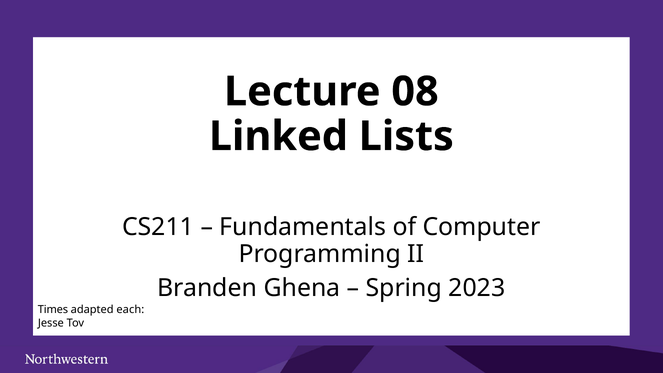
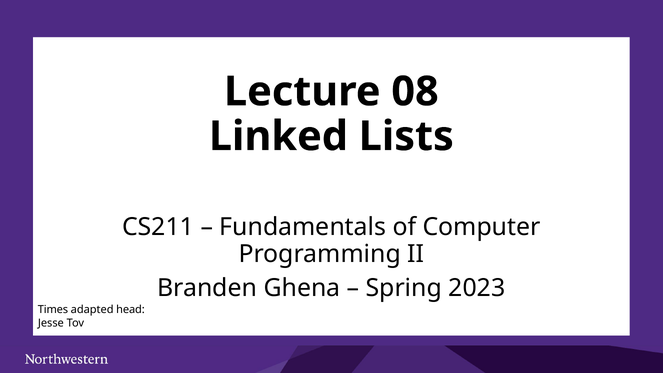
each: each -> head
